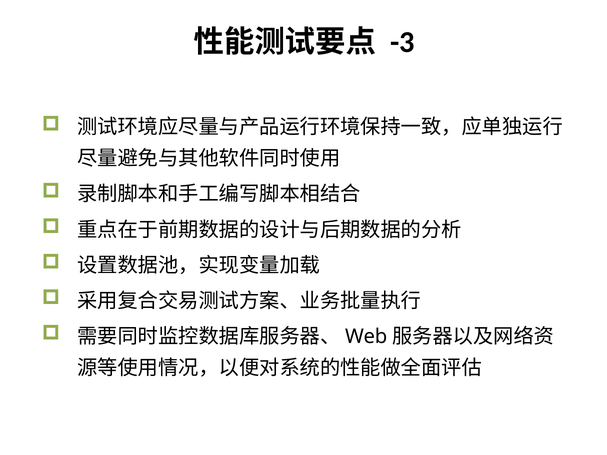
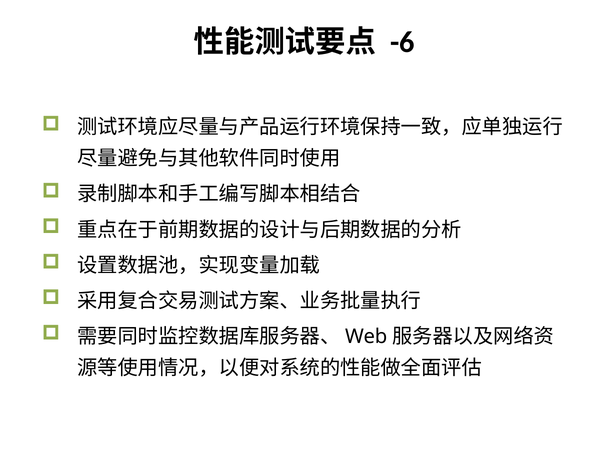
-3: -3 -> -6
